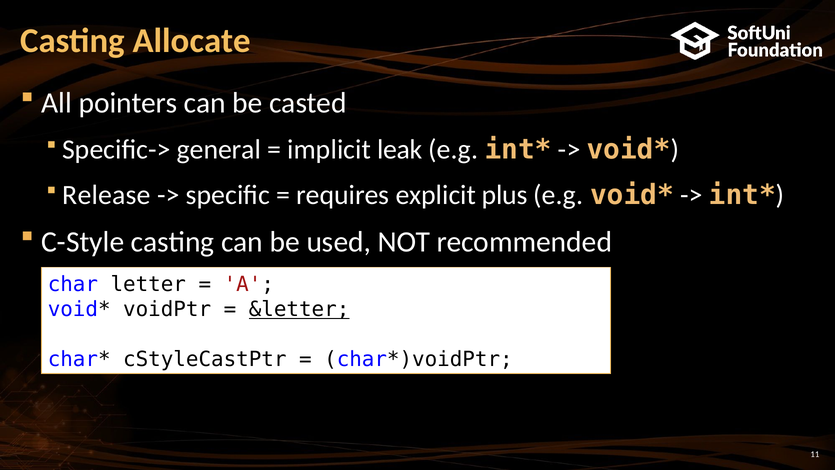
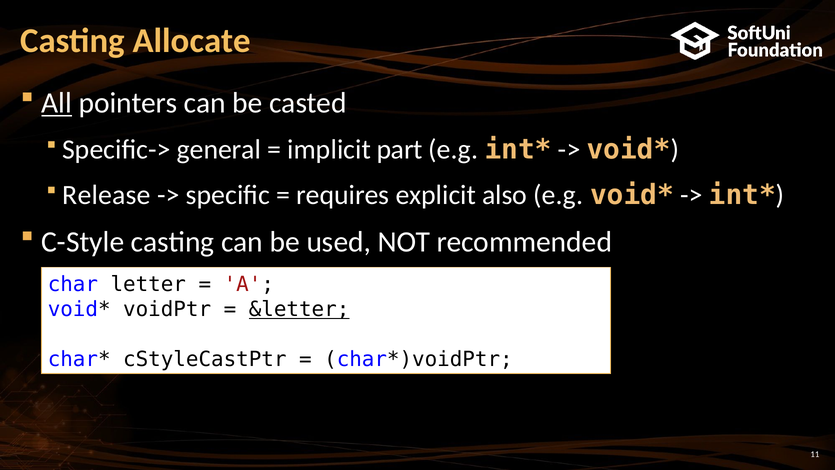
All underline: none -> present
leak: leak -> part
plus: plus -> also
